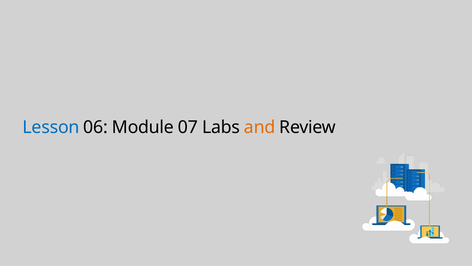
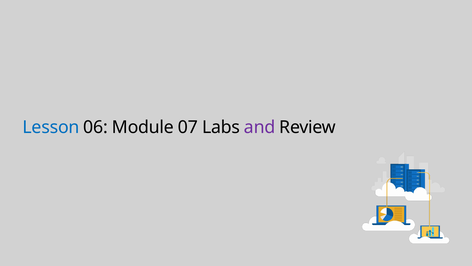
and colour: orange -> purple
